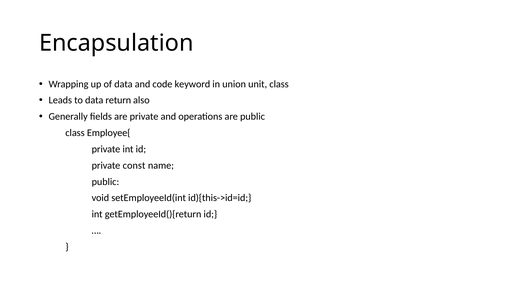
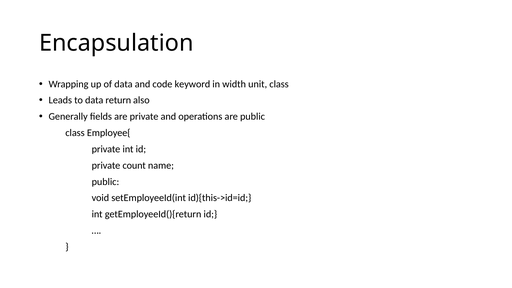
union: union -> width
const: const -> count
